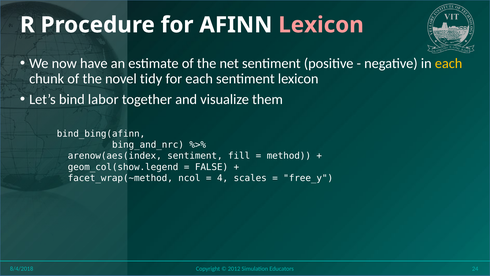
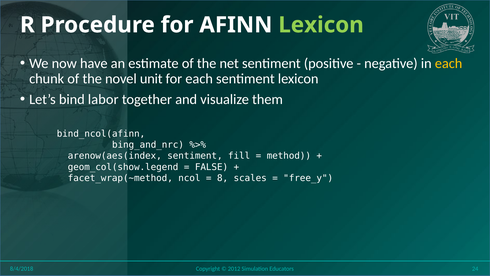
Lexicon at (321, 25) colour: pink -> light green
tidy: tidy -> unit
bind_bing(afinn: bind_bing(afinn -> bind_ncol(afinn
4: 4 -> 8
